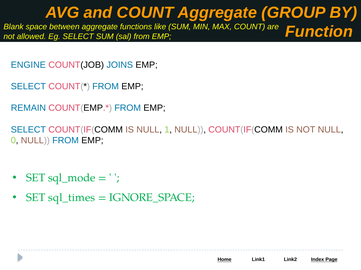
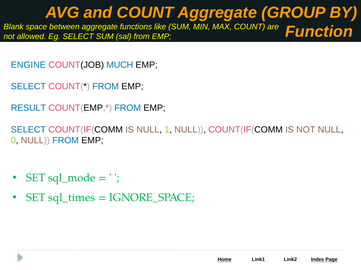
JOINS: JOINS -> MUCH
REMAIN: REMAIN -> RESULT
